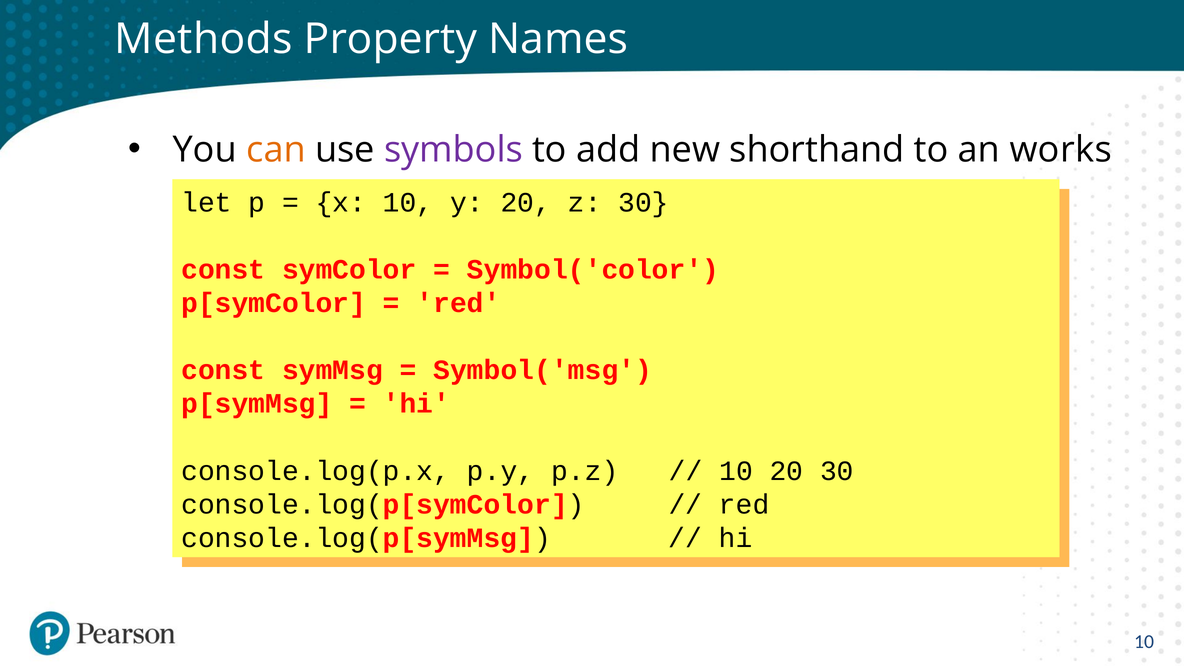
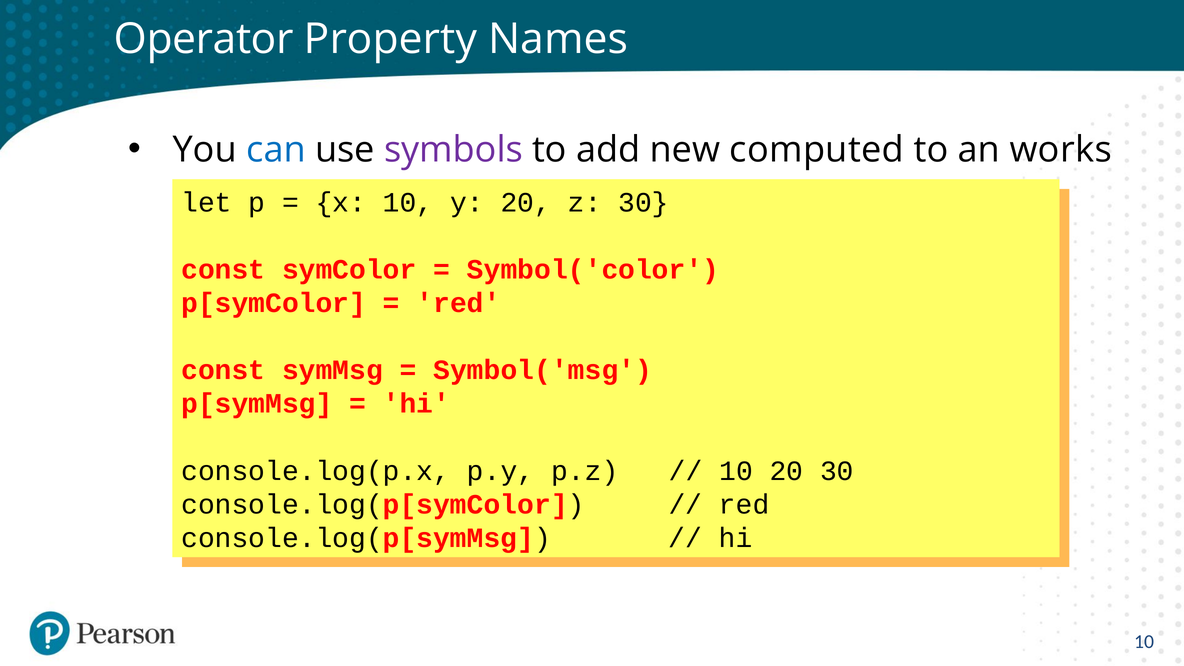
Methods: Methods -> Operator
can colour: orange -> blue
shorthand: shorthand -> computed
